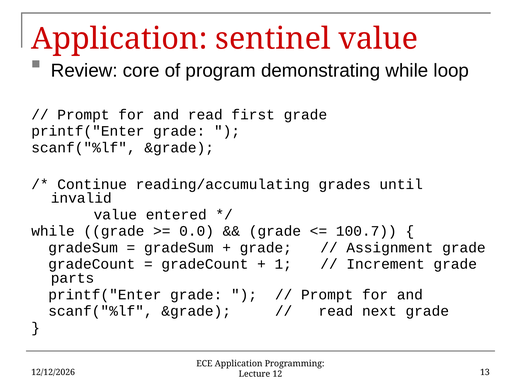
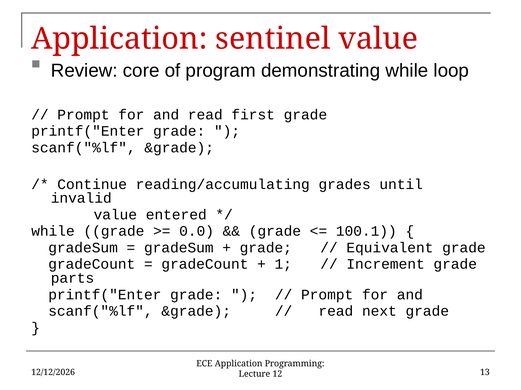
100.7: 100.7 -> 100.1
Assignment: Assignment -> Equivalent
